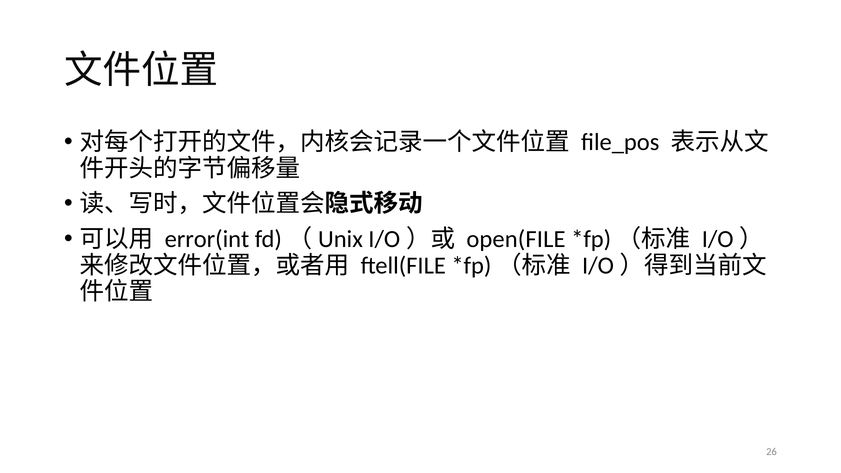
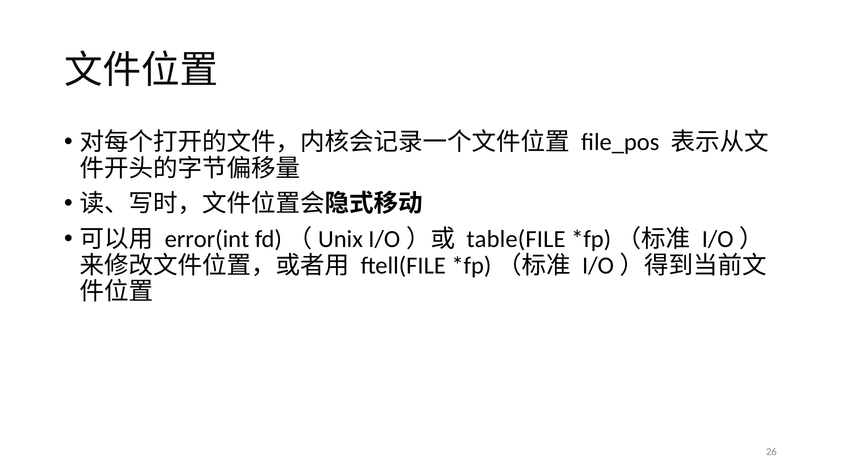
open(FILE: open(FILE -> table(FILE
